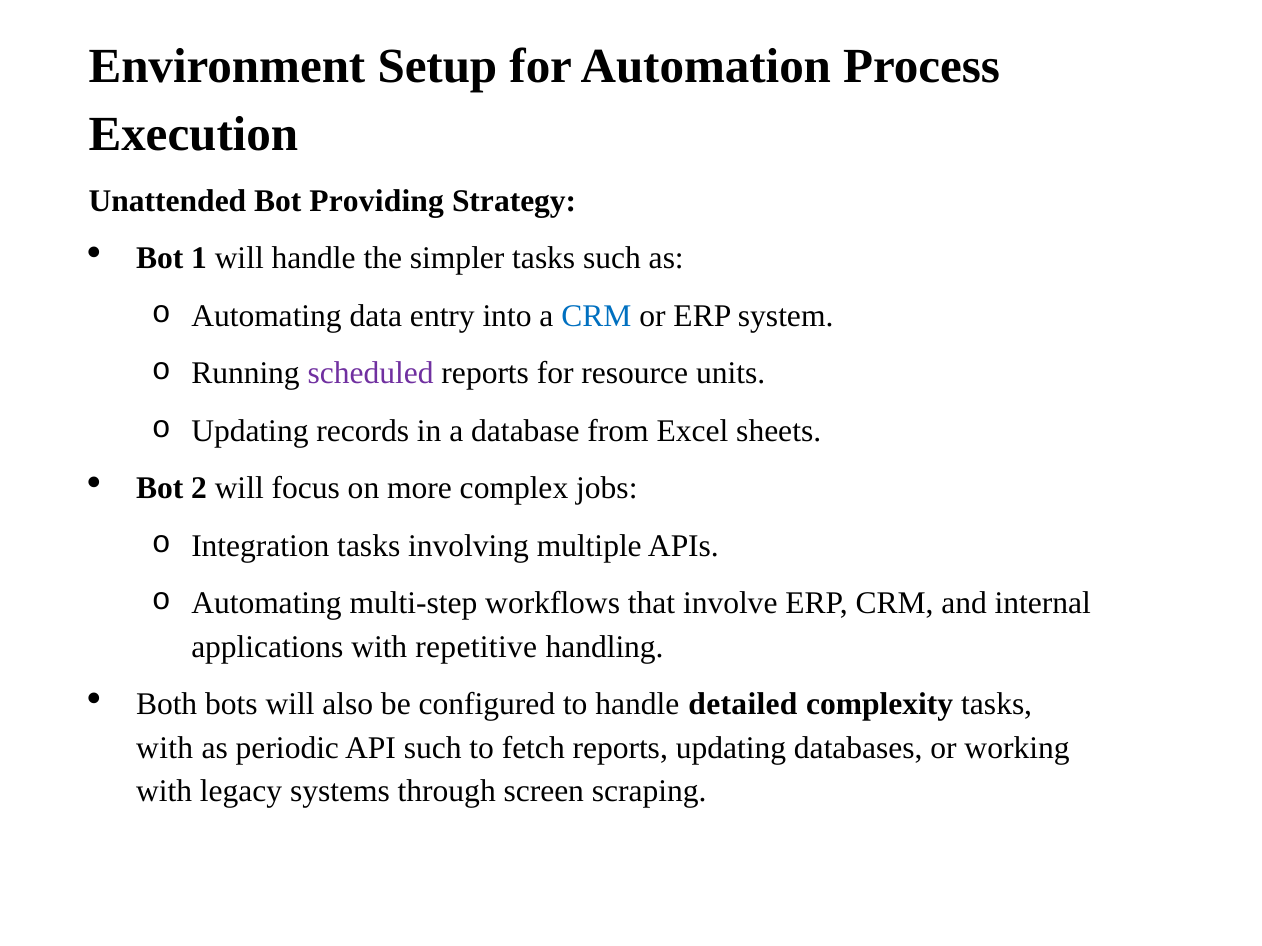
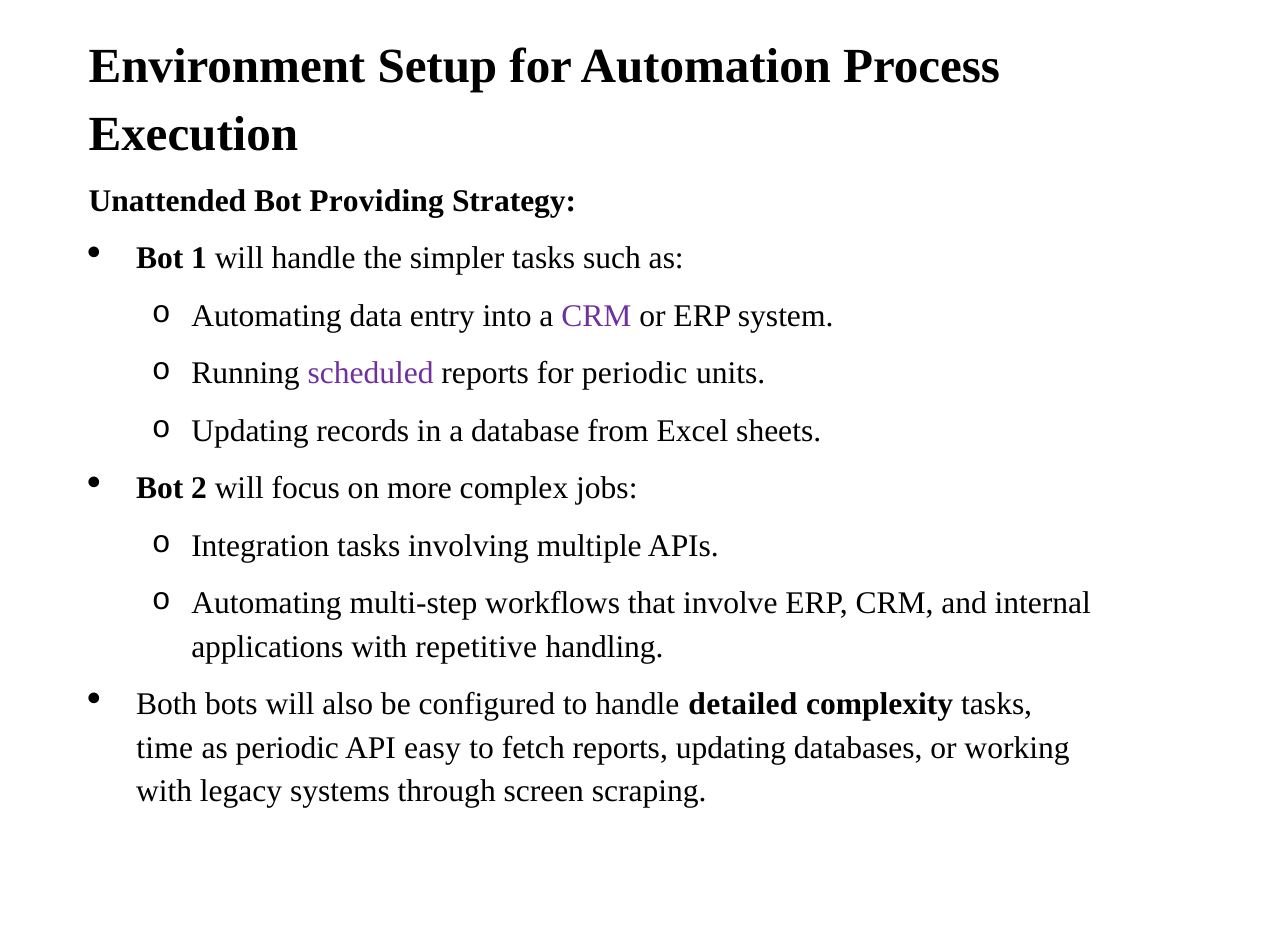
CRM at (596, 316) colour: blue -> purple
for resource: resource -> periodic
with at (165, 748): with -> time
API such: such -> easy
